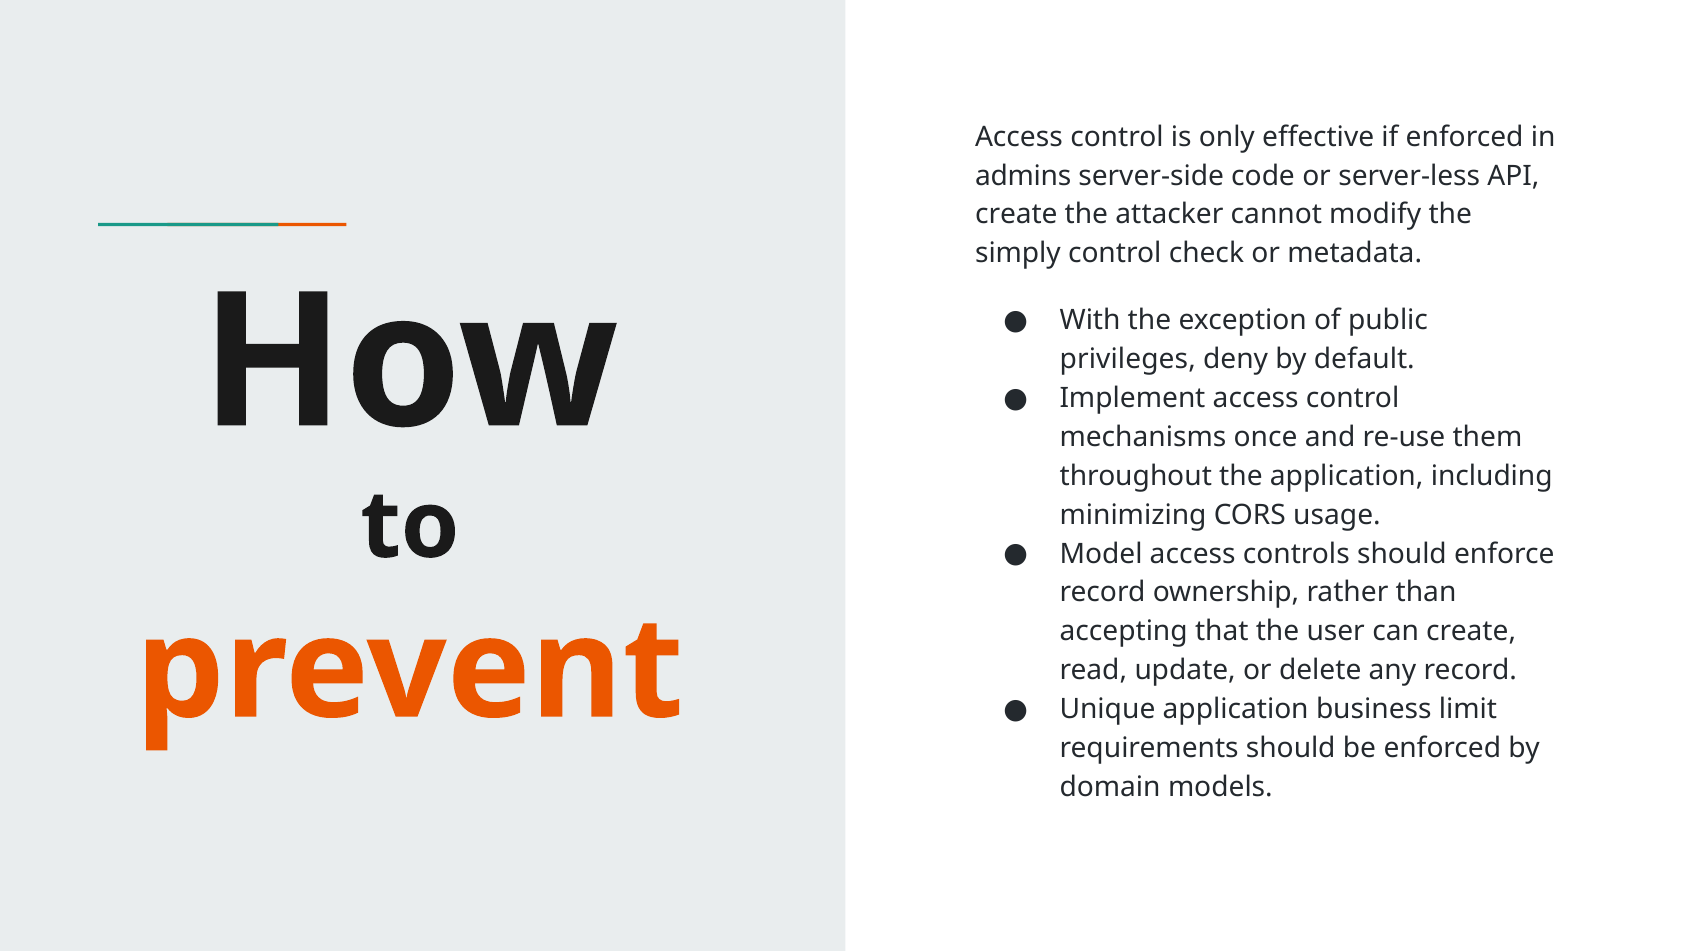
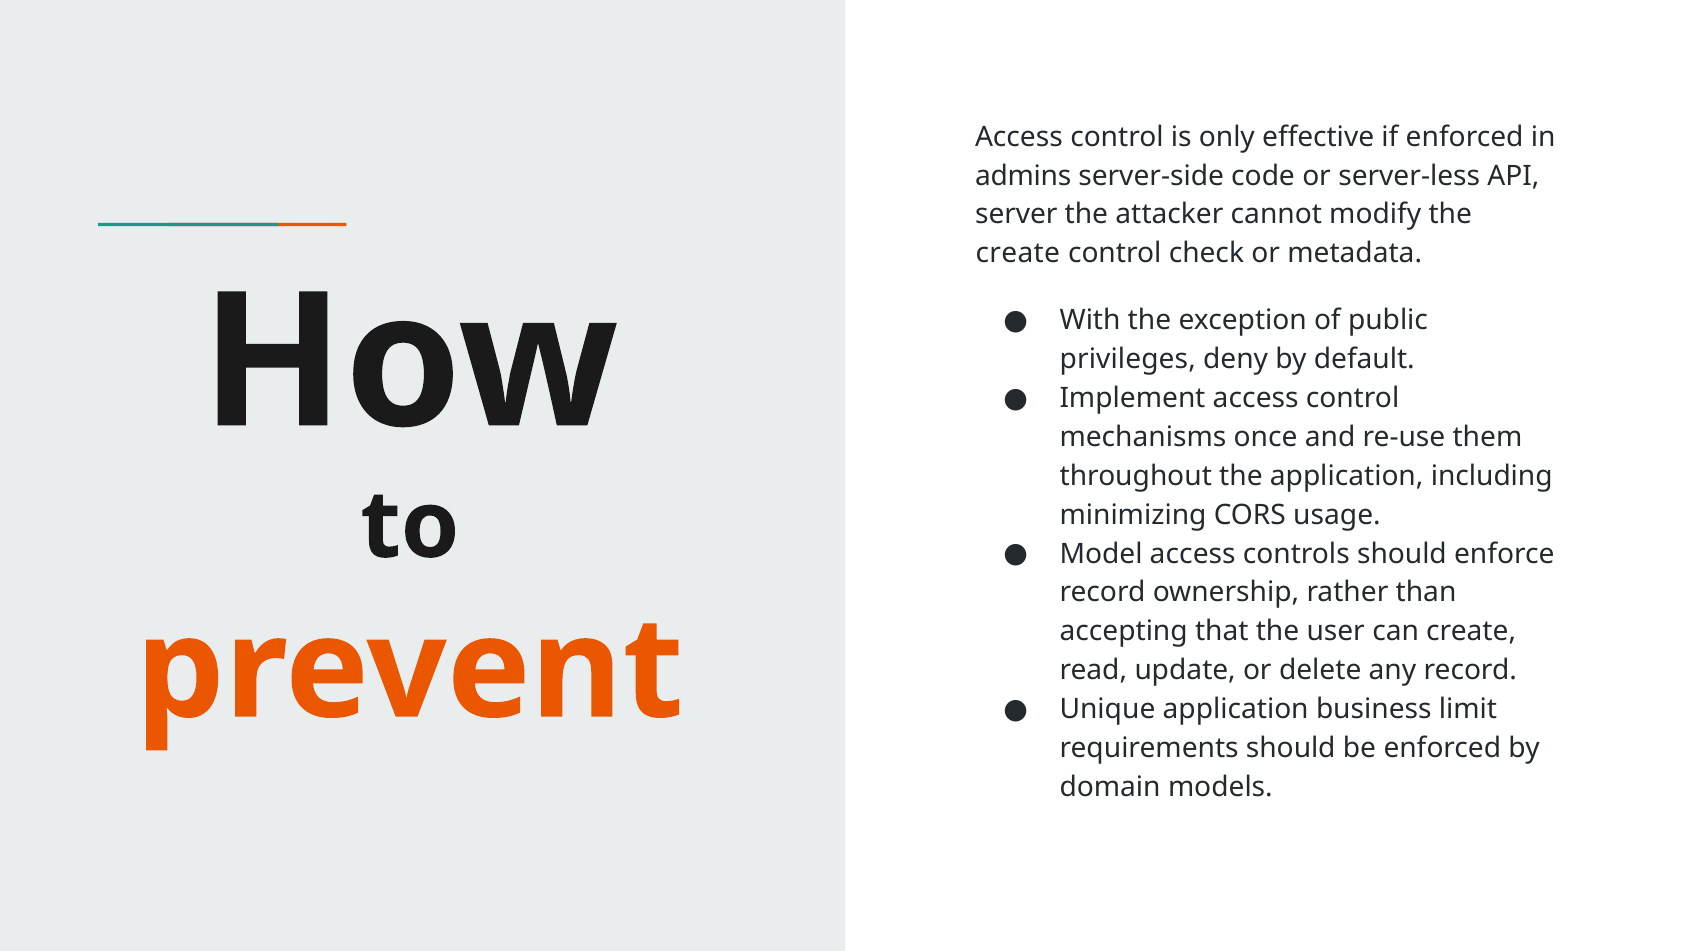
create at (1016, 215): create -> server
simply at (1018, 254): simply -> create
